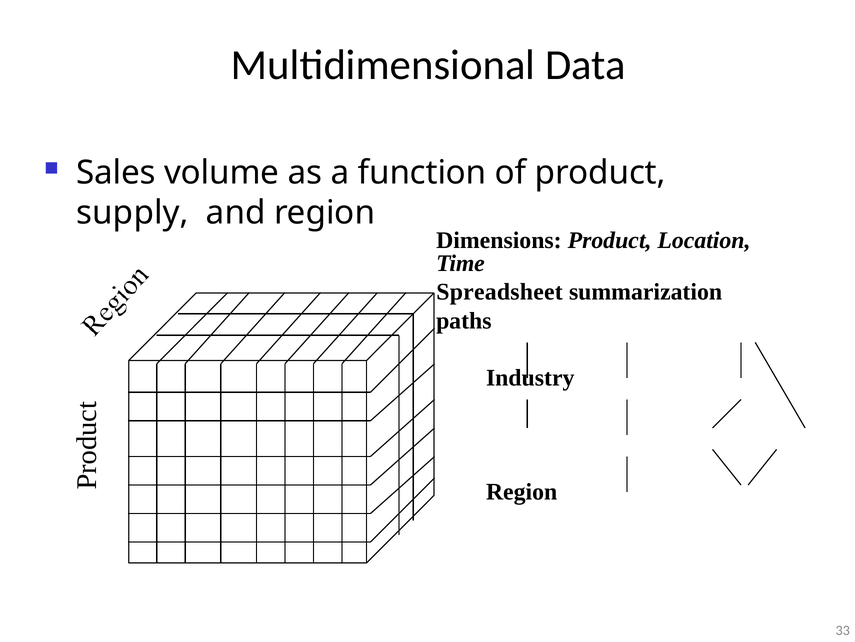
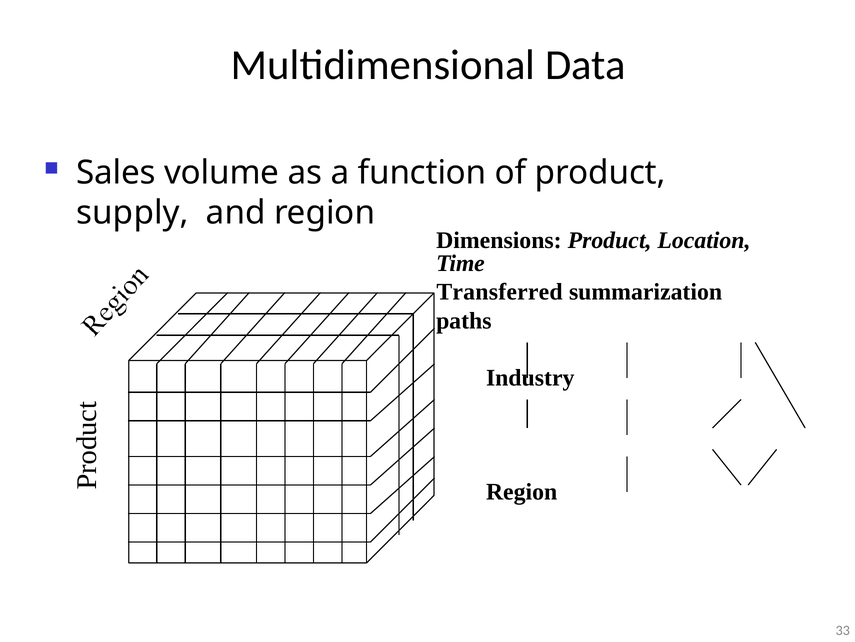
Spreadsheet: Spreadsheet -> Transferred
